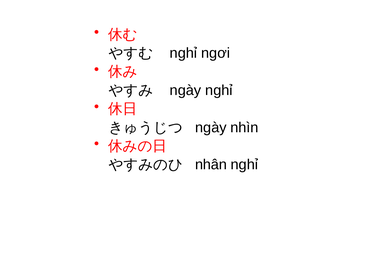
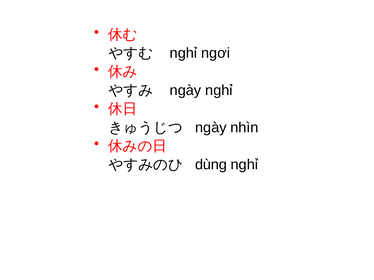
nhân: nhân -> dùng
